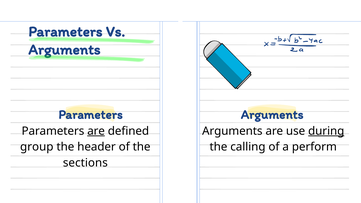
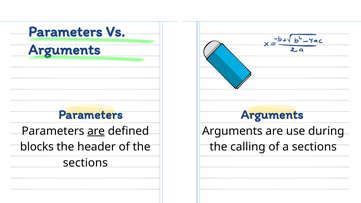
during underline: present -> none
group: group -> blocks
a perform: perform -> sections
